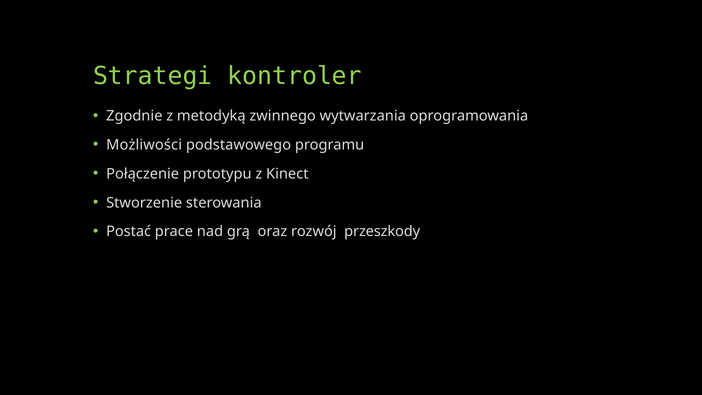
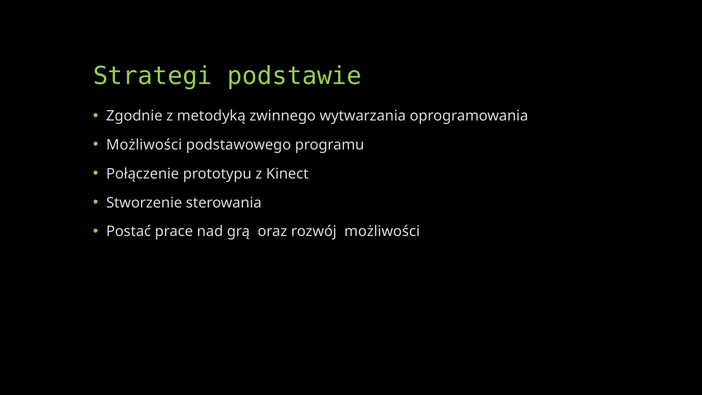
kontroler: kontroler -> podstawie
rozwój przeszkody: przeszkody -> możliwości
